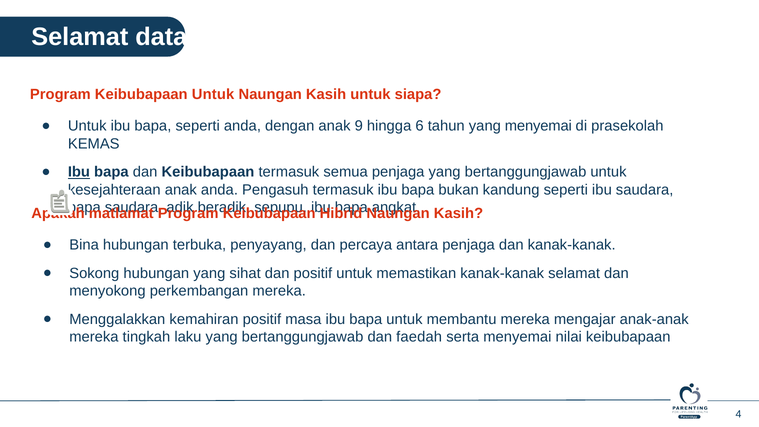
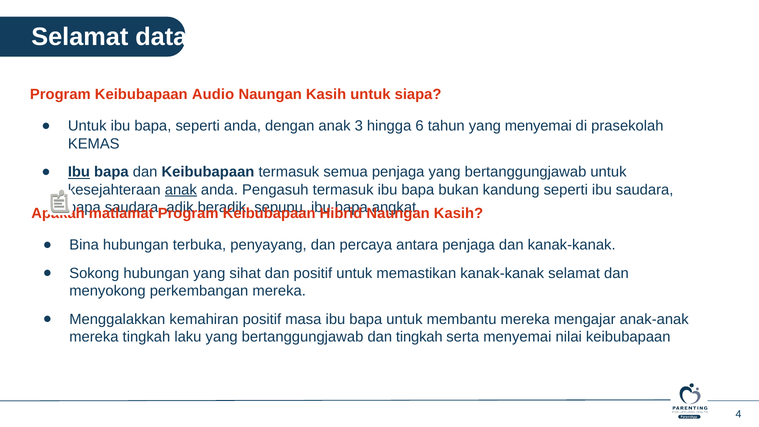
Keibubapaan Untuk: Untuk -> Audio
9: 9 -> 3
anak at (181, 190) underline: none -> present
dan faedah: faedah -> tingkah
